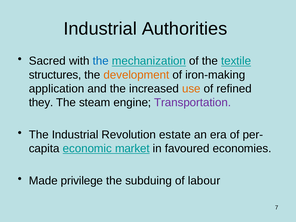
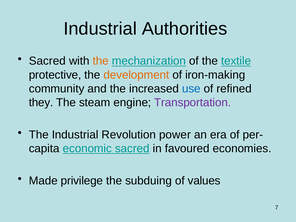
the at (101, 61) colour: blue -> orange
structures: structures -> protective
application: application -> community
use colour: orange -> blue
estate: estate -> power
economic market: market -> sacred
labour: labour -> values
